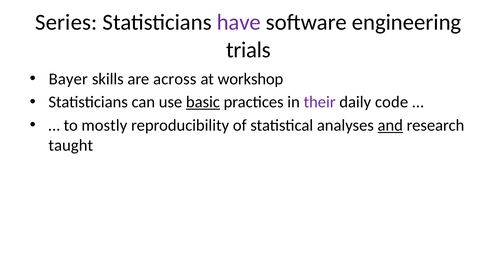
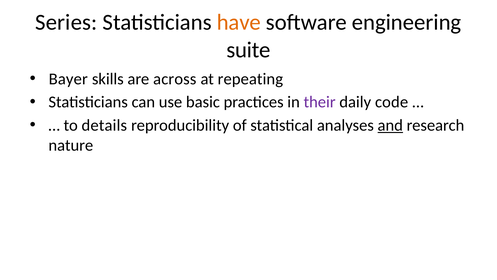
have colour: purple -> orange
trials: trials -> suite
workshop: workshop -> repeating
basic underline: present -> none
mostly: mostly -> details
taught: taught -> nature
